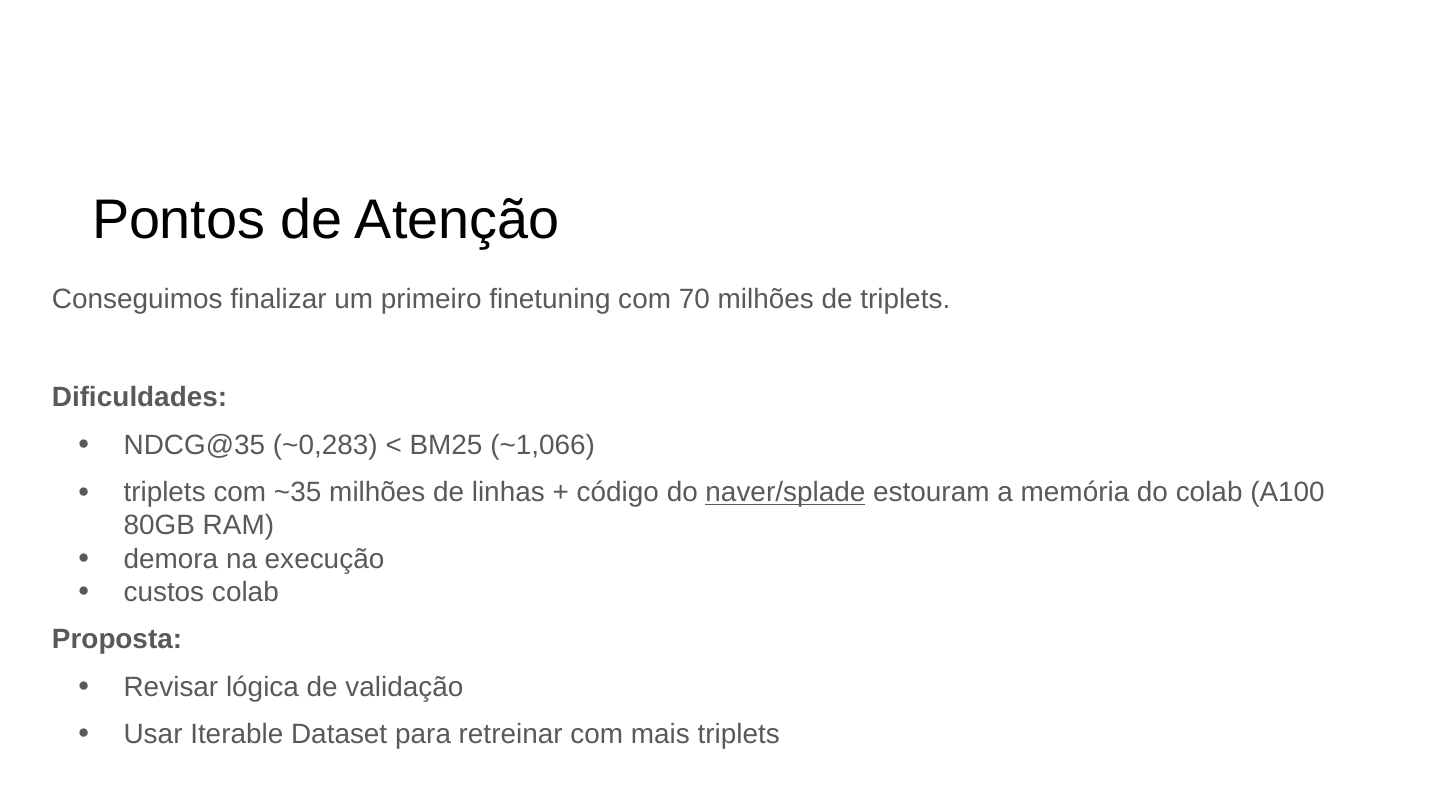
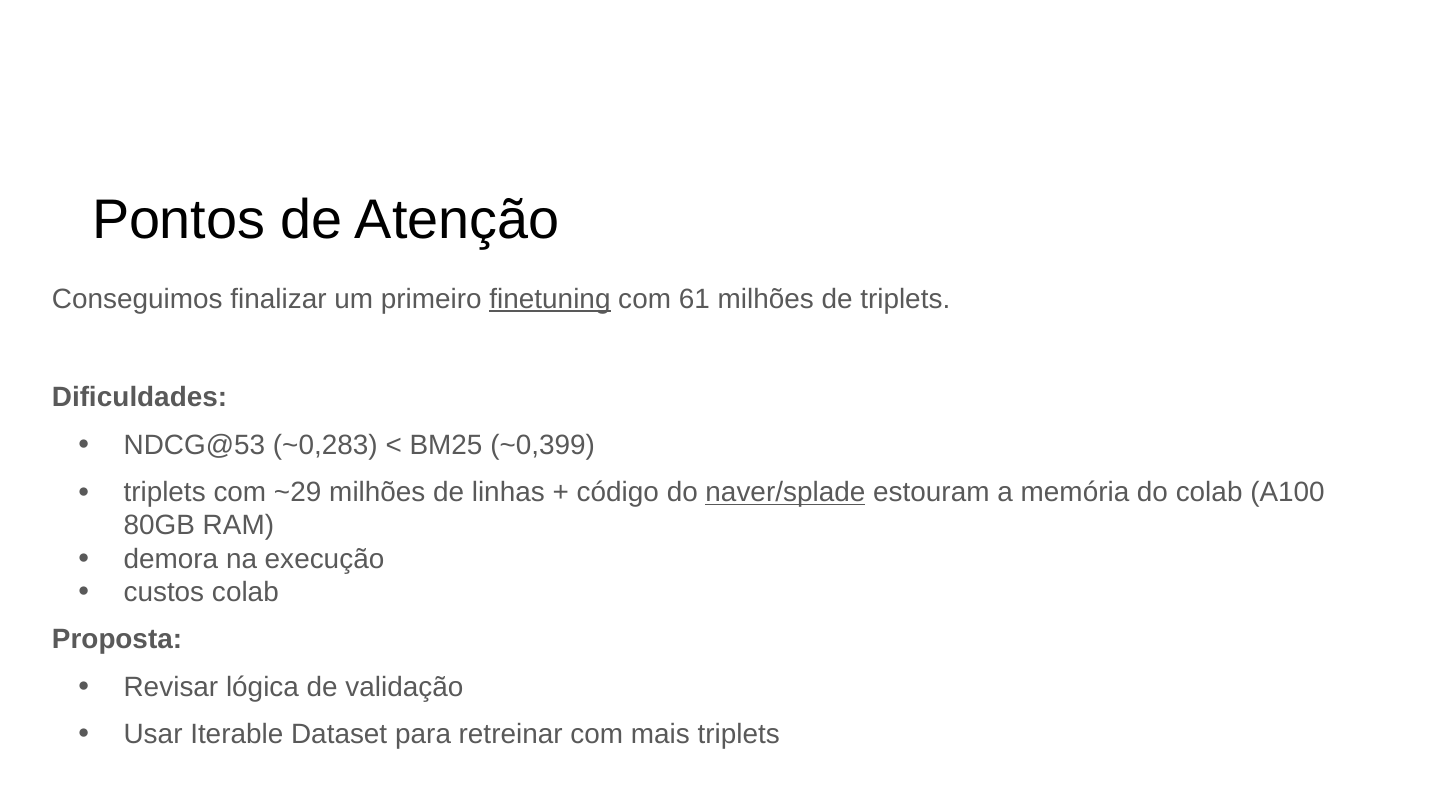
finetuning underline: none -> present
70: 70 -> 61
NDCG@35: NDCG@35 -> NDCG@53
~1,066: ~1,066 -> ~0,399
~35: ~35 -> ~29
